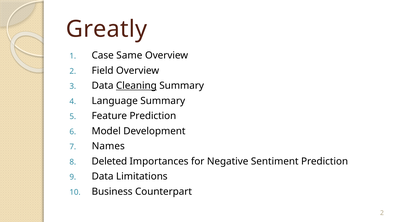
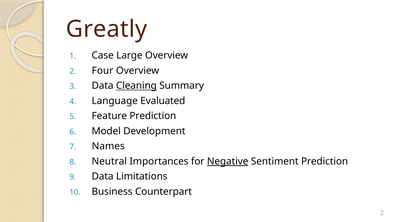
Same: Same -> Large
Field: Field -> Four
Language Summary: Summary -> Evaluated
Deleted: Deleted -> Neutral
Negative underline: none -> present
